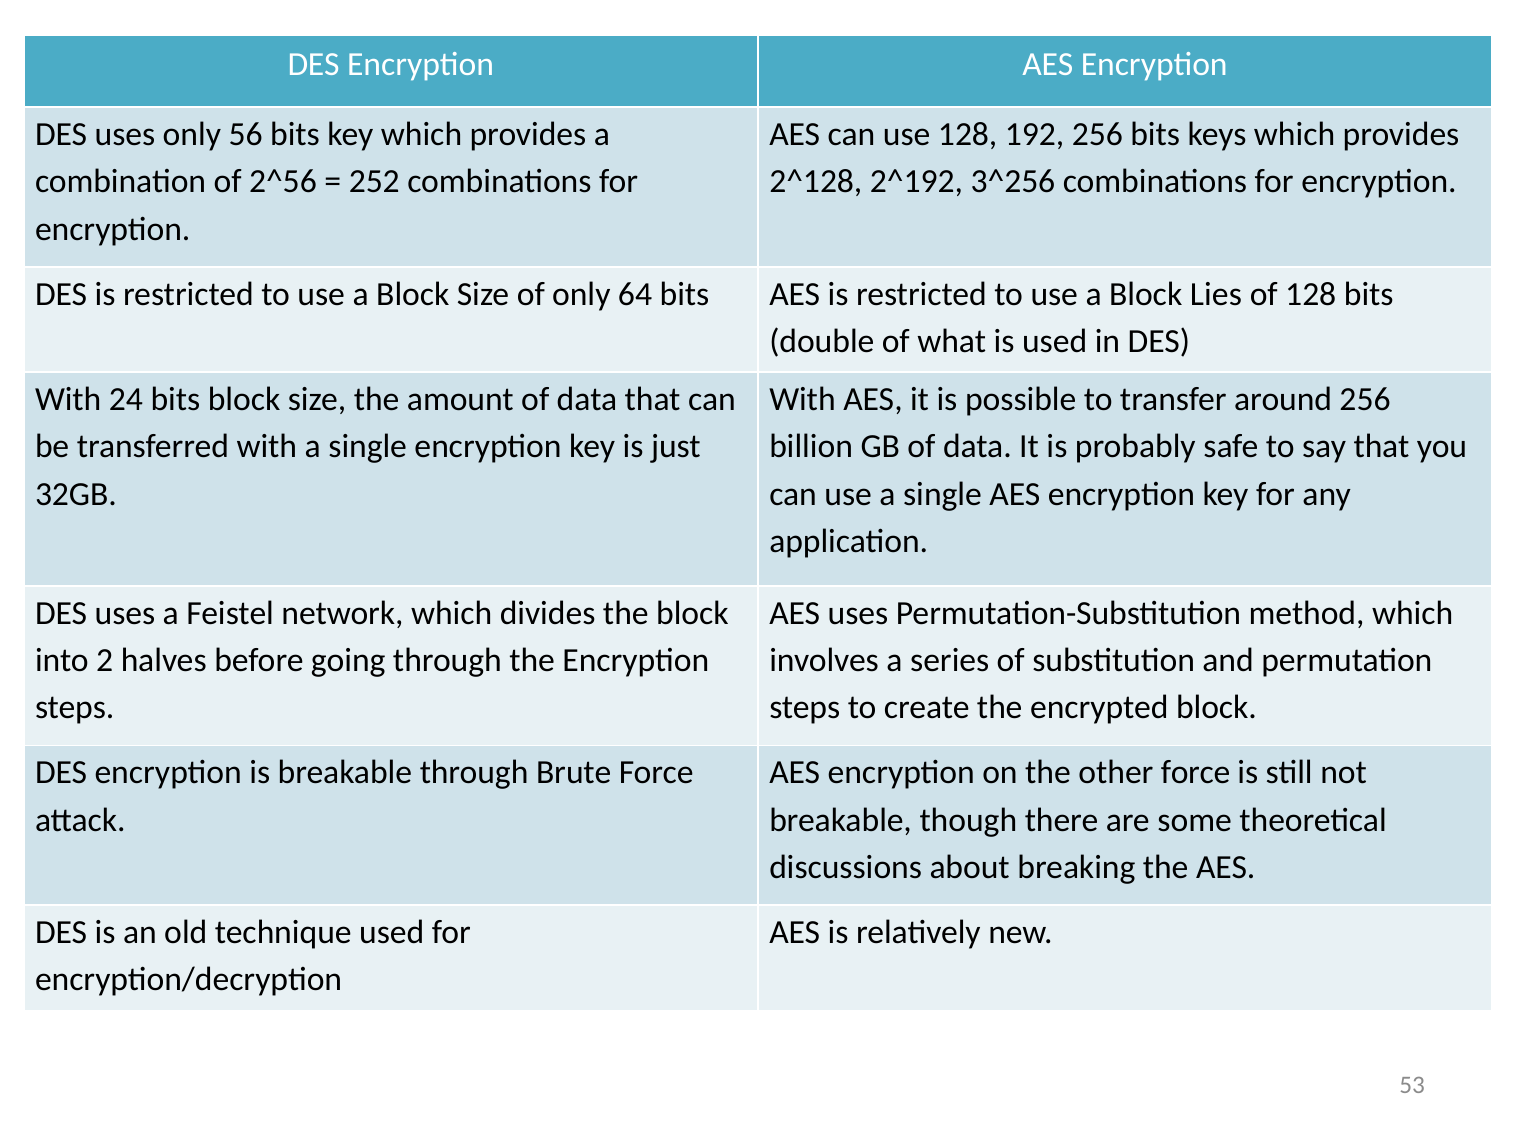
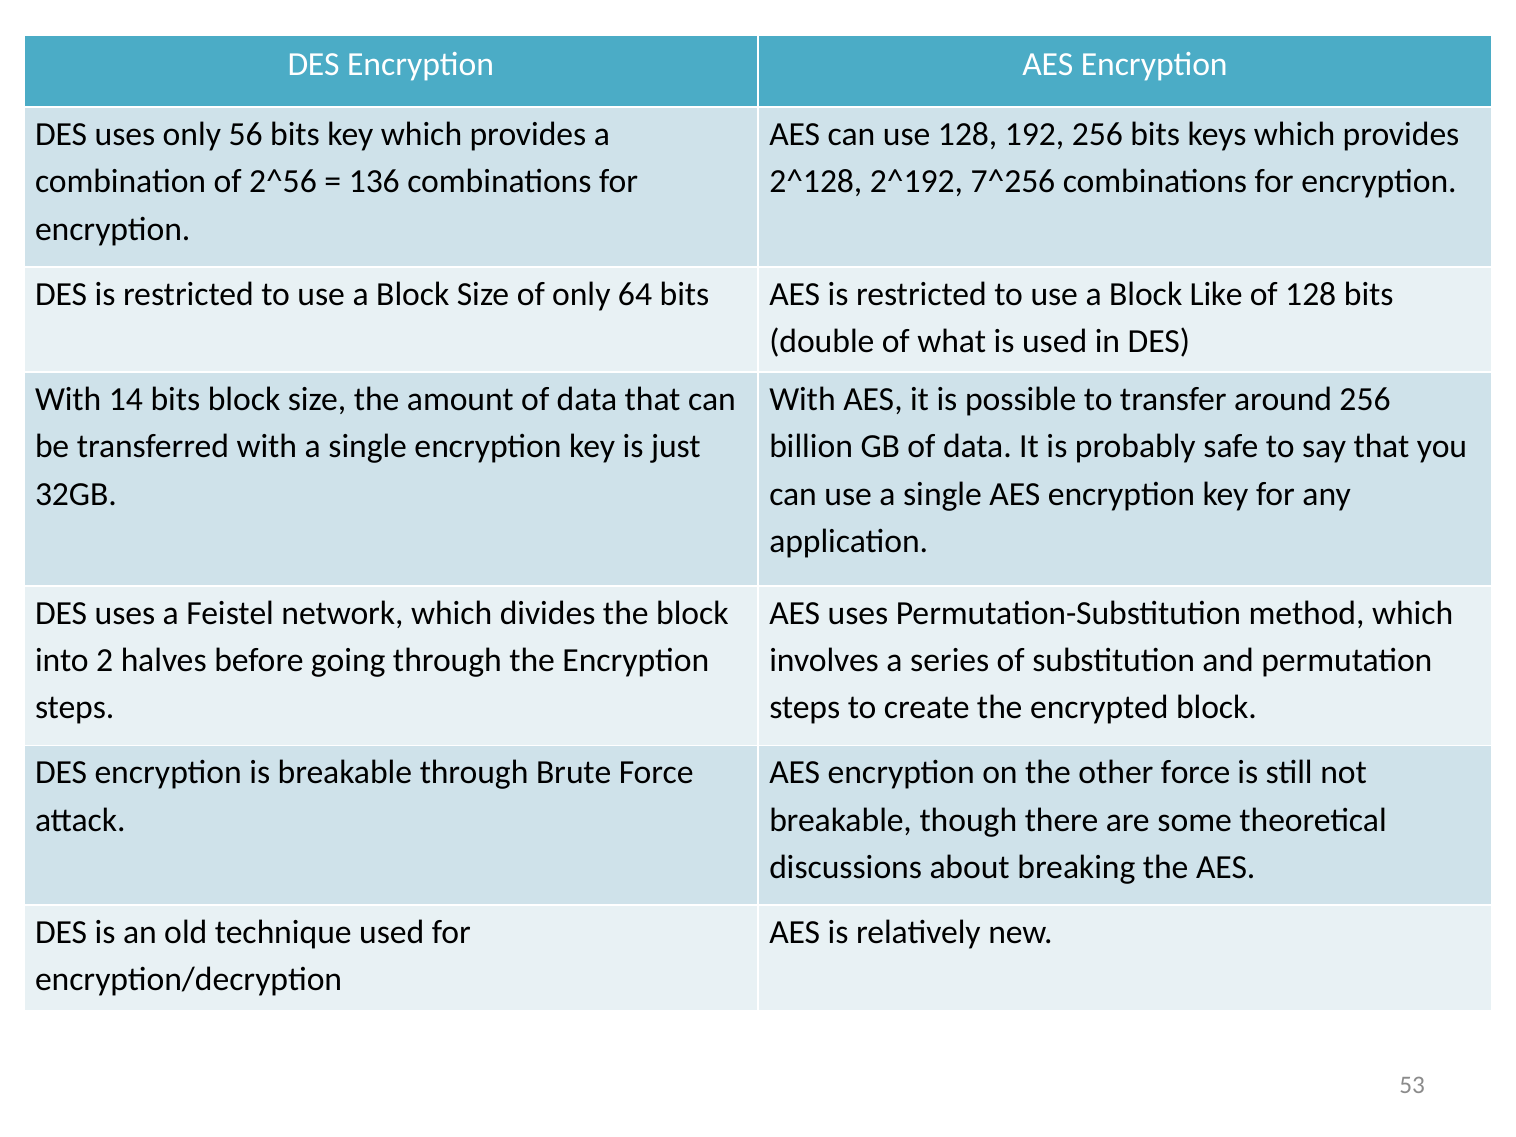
252: 252 -> 136
3^256: 3^256 -> 7^256
Lies: Lies -> Like
24: 24 -> 14
